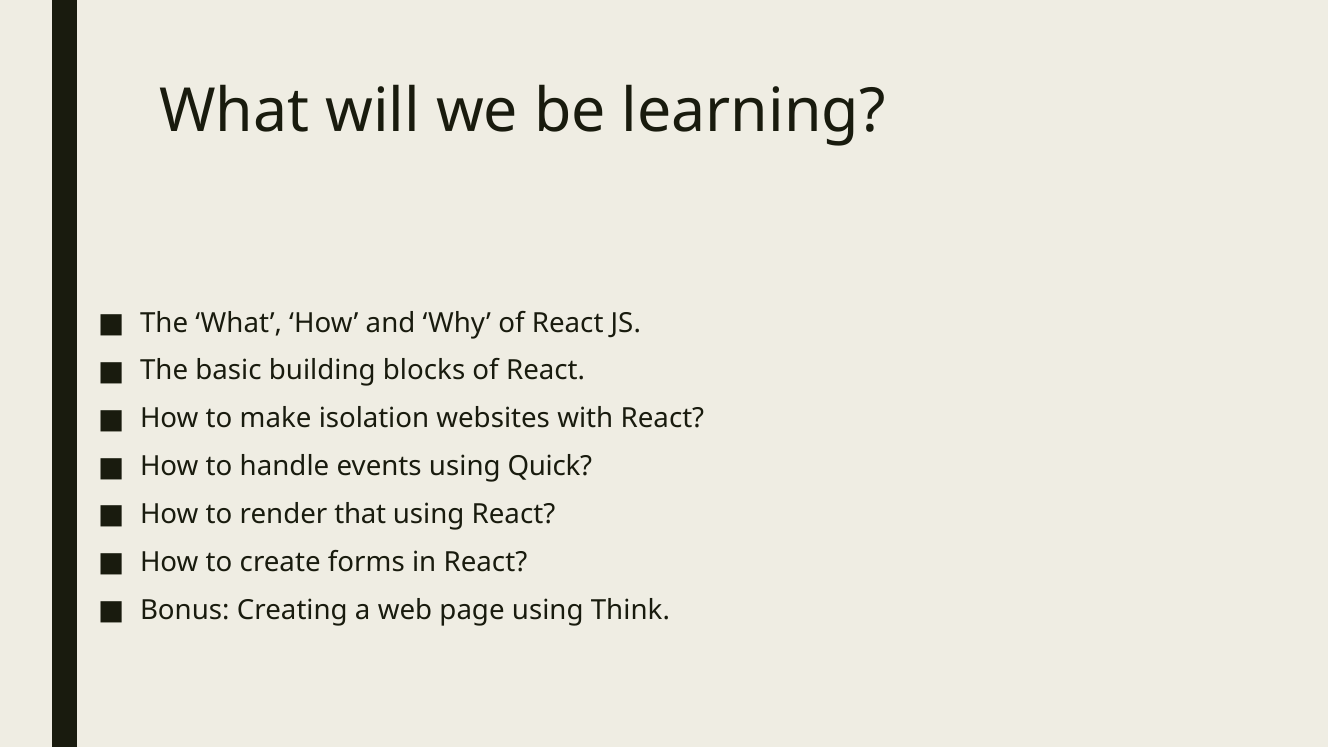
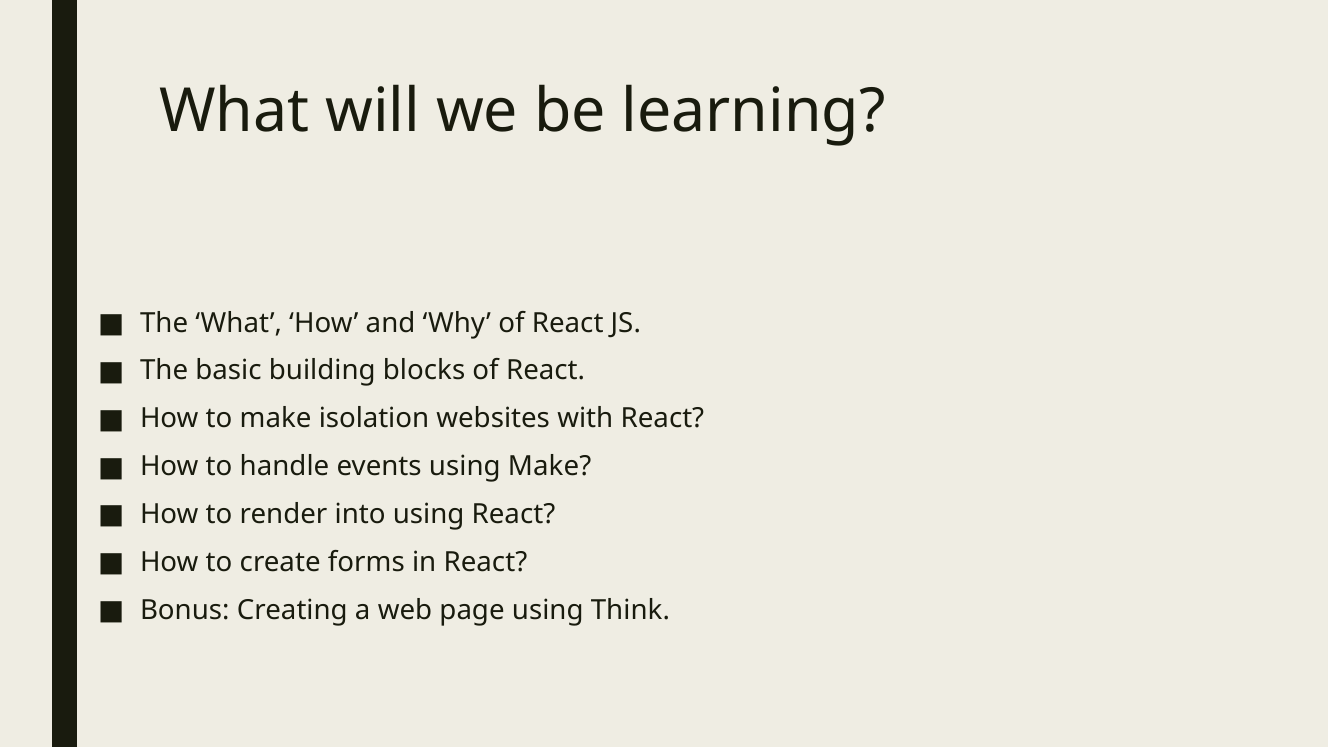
using Quick: Quick -> Make
that: that -> into
